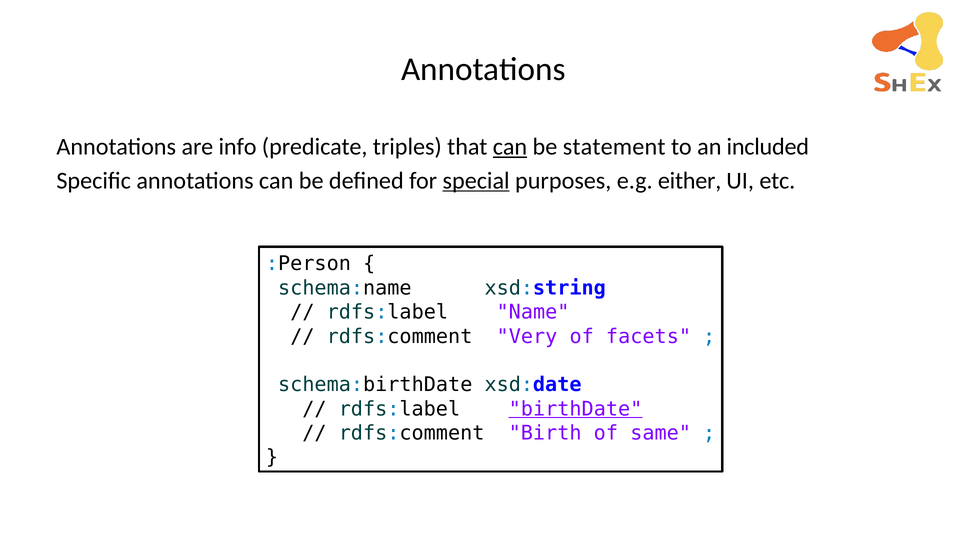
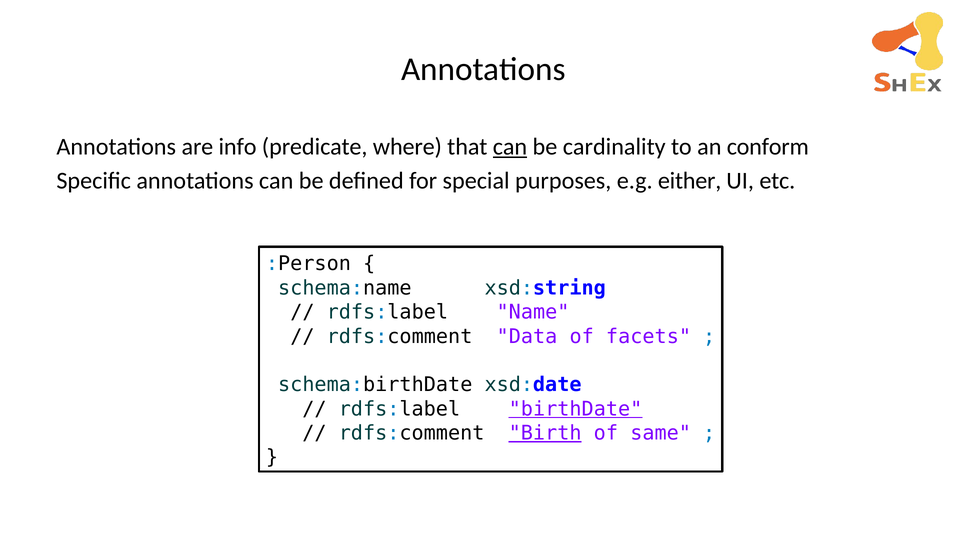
triples: triples -> where
statement: statement -> cardinality
included: included -> conform
special underline: present -> none
Very: Very -> Data
Birth underline: none -> present
